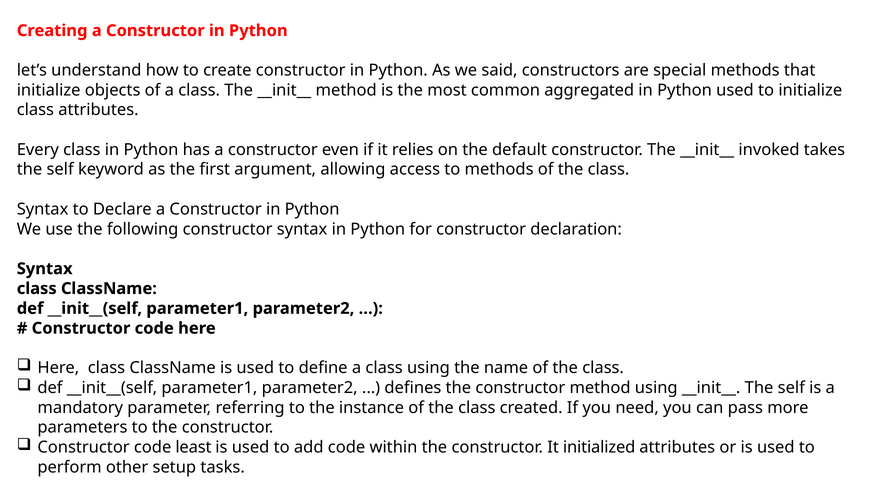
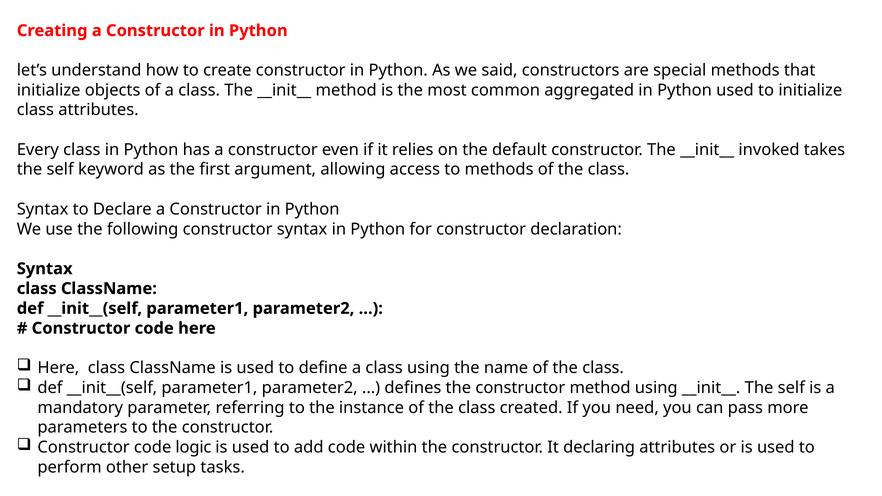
least: least -> logic
initialized: initialized -> declaring
